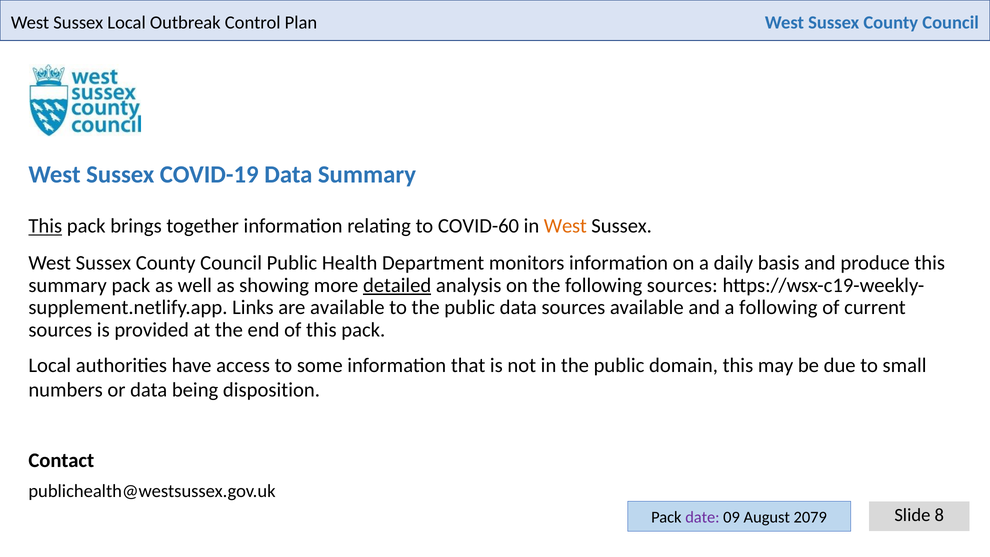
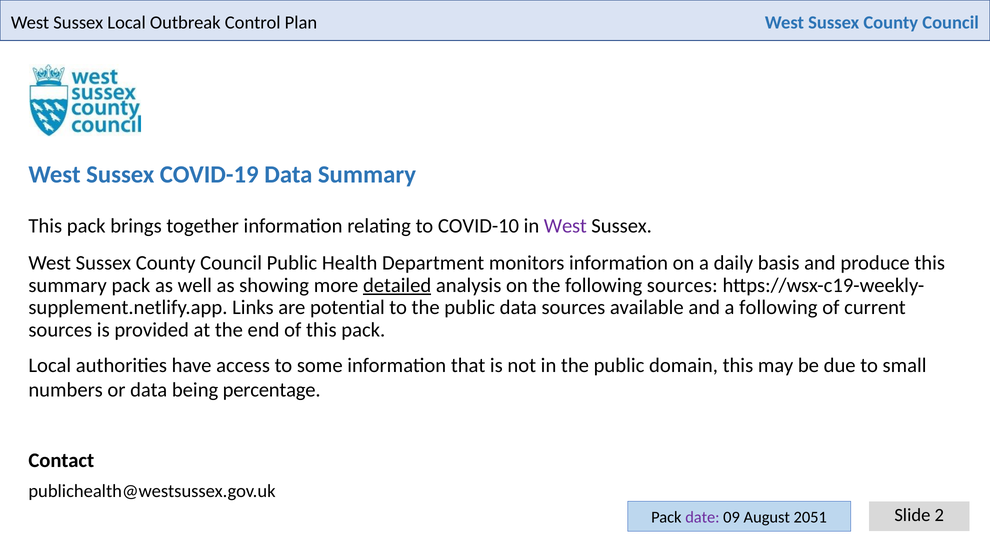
This at (45, 226) underline: present -> none
COVID-60: COVID-60 -> COVID-10
West at (565, 226) colour: orange -> purple
are available: available -> potential
disposition: disposition -> percentage
8: 8 -> 2
2079: 2079 -> 2051
